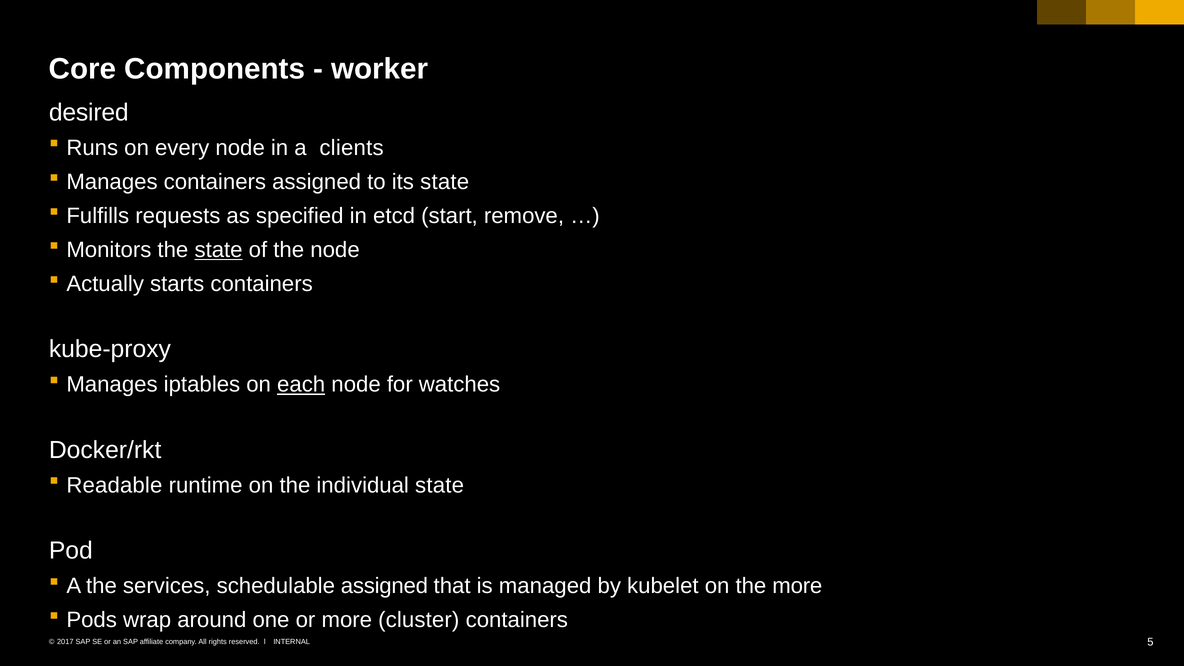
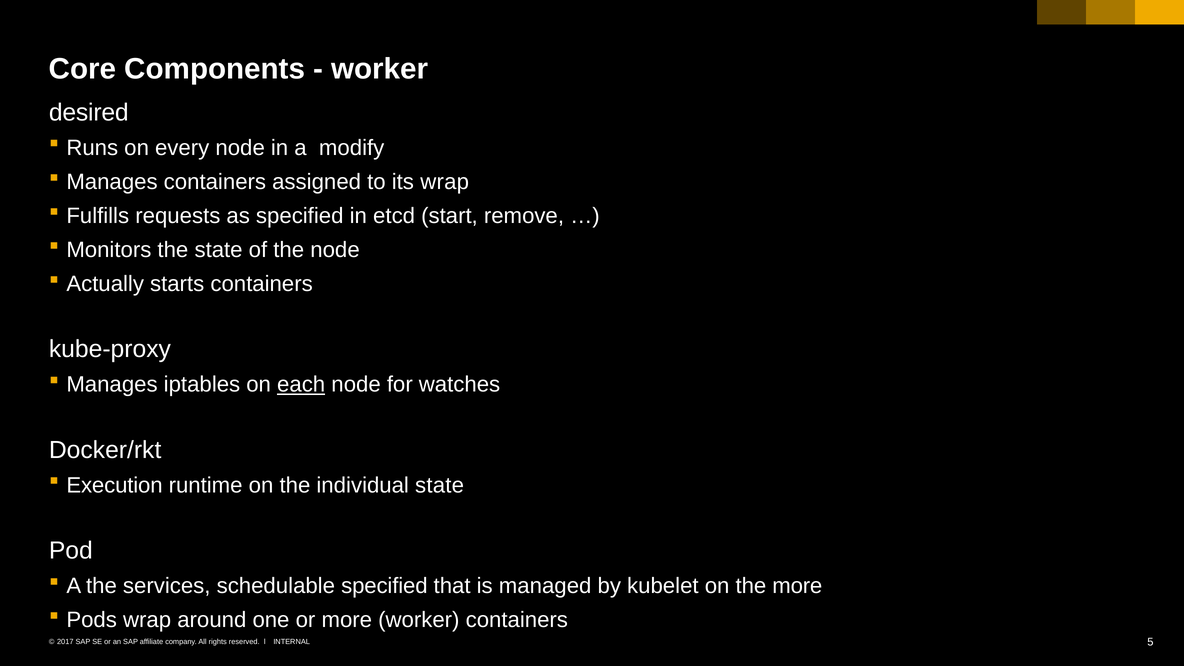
clients: clients -> modify
its state: state -> wrap
state at (219, 250) underline: present -> none
Readable: Readable -> Execution
schedulable assigned: assigned -> specified
more cluster: cluster -> worker
